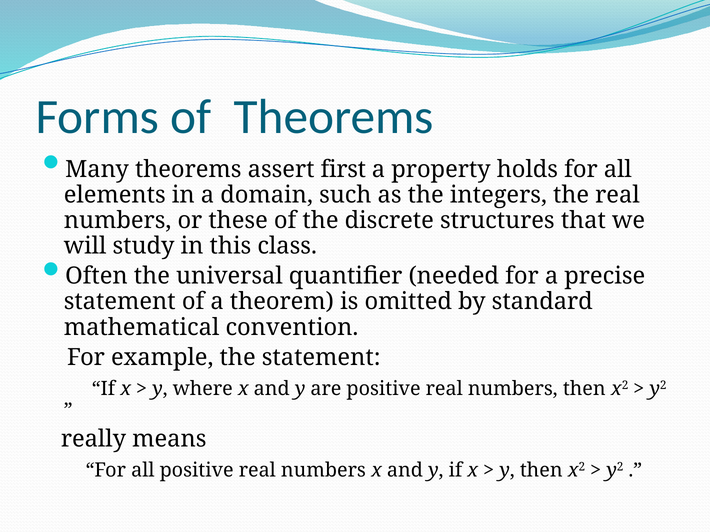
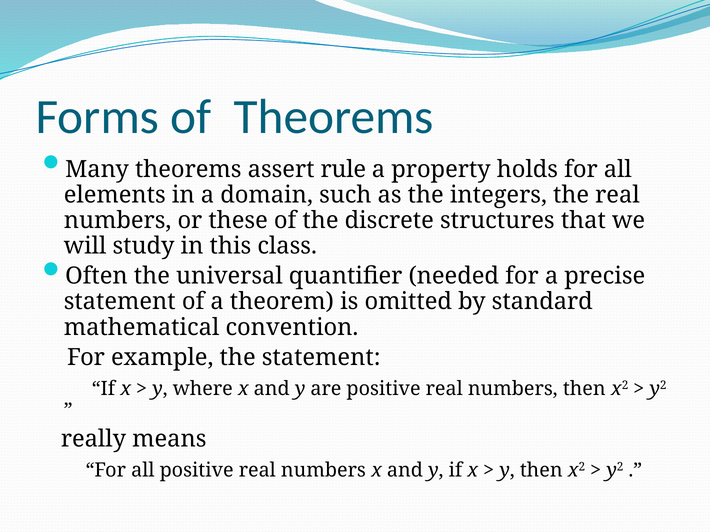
first: first -> rule
